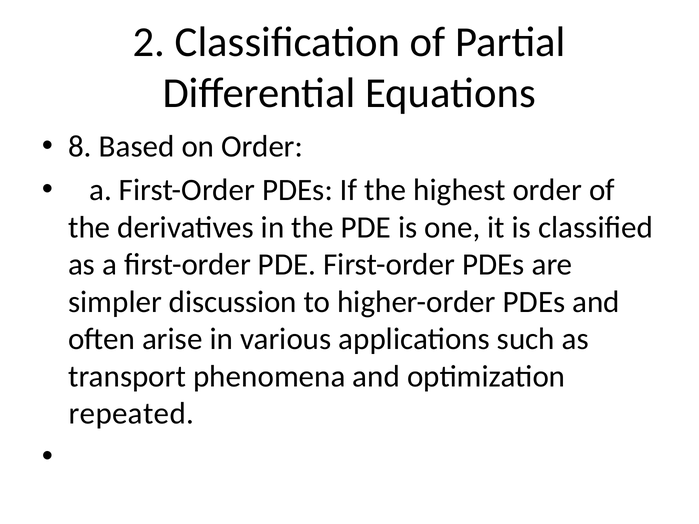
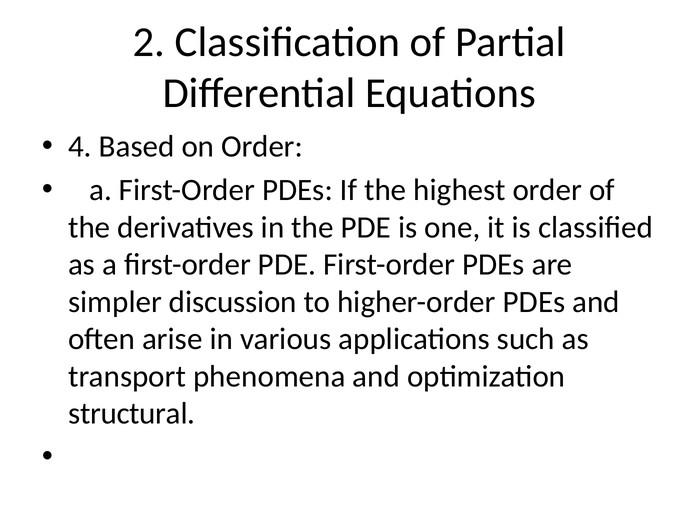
8: 8 -> 4
repeated: repeated -> structural
